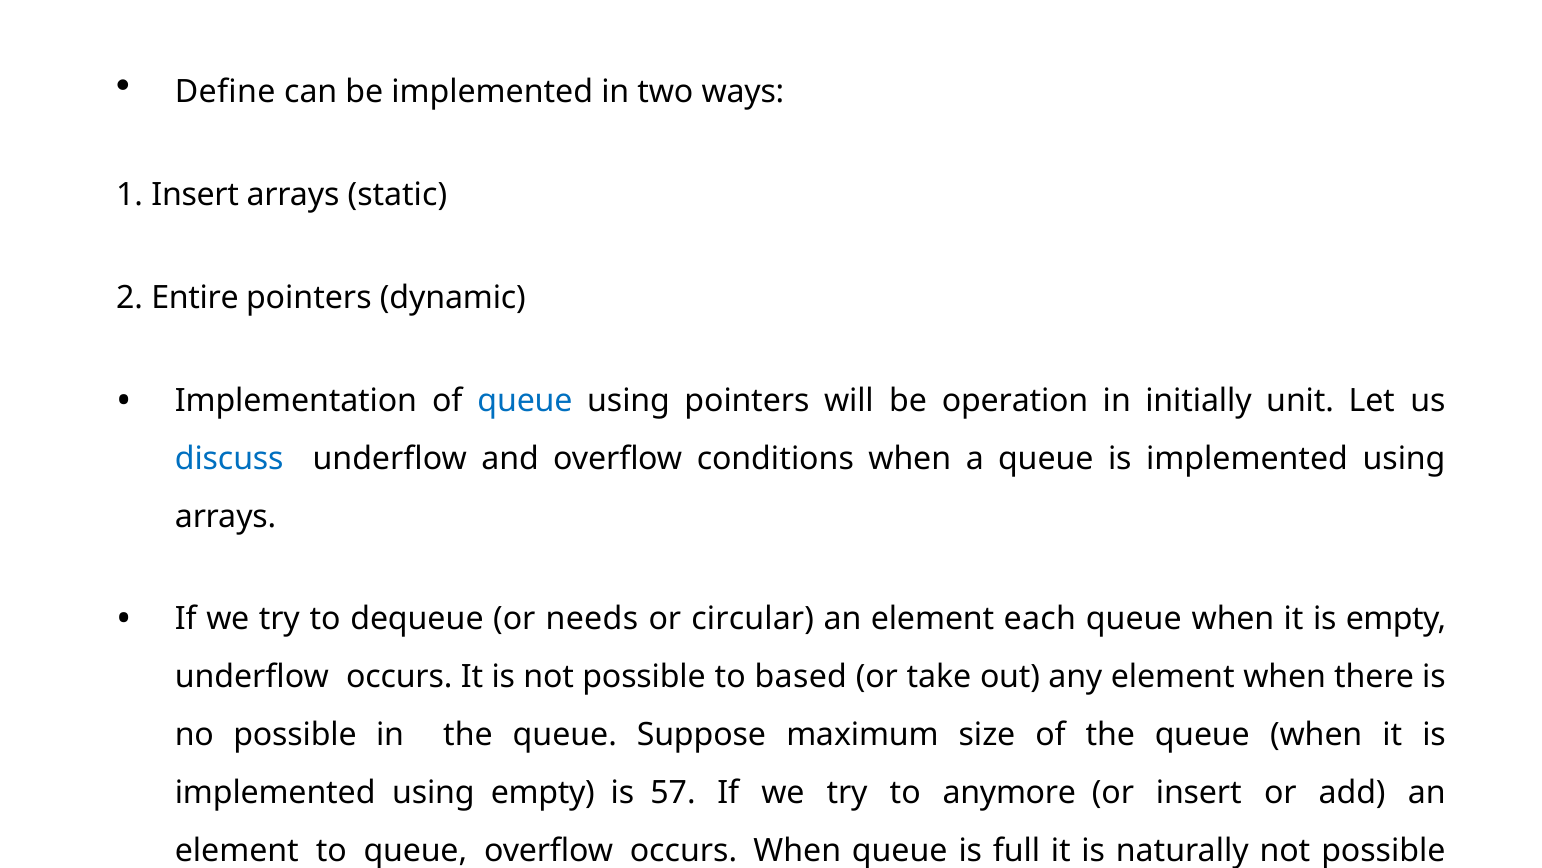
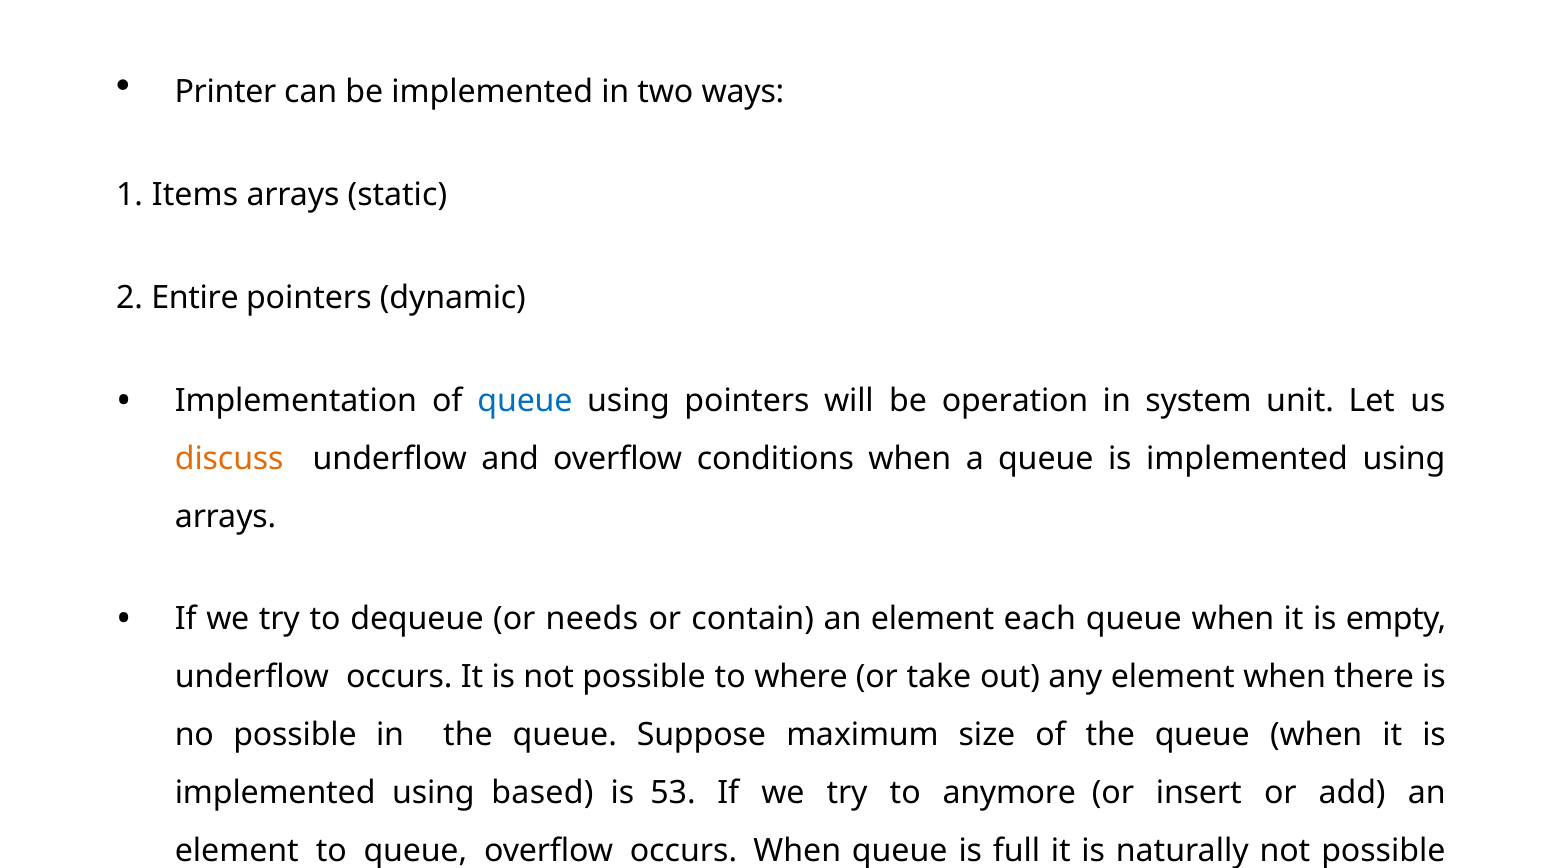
Define: Define -> Printer
Insert at (195, 195): Insert -> Items
initially: initially -> system
discuss colour: blue -> orange
circular: circular -> contain
based: based -> where
using empty: empty -> based
57: 57 -> 53
